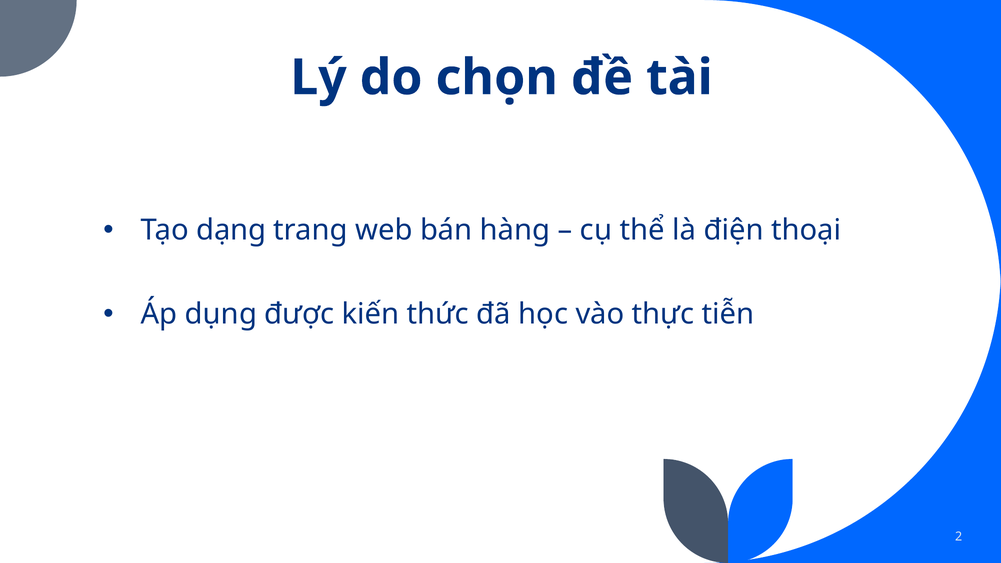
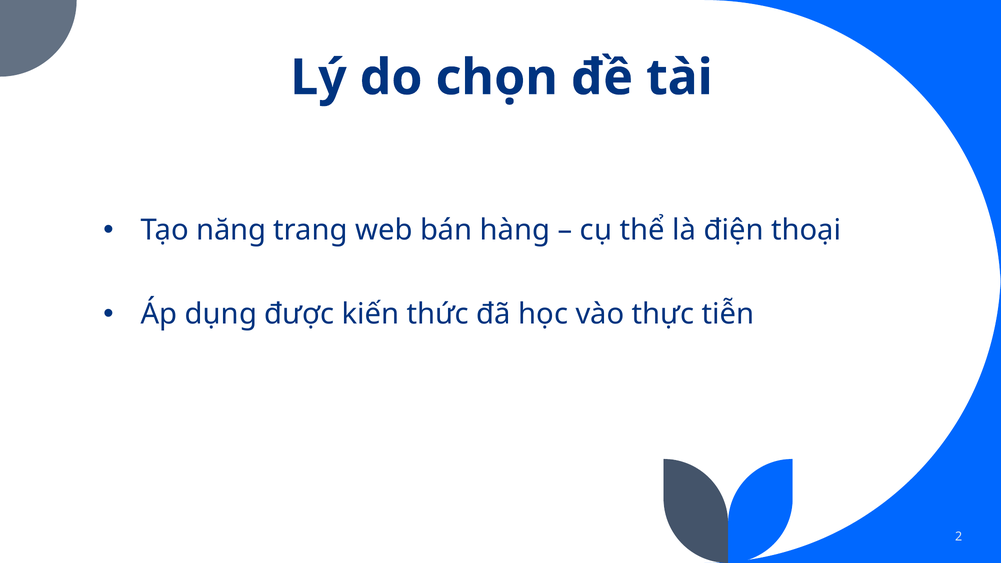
dạng: dạng -> năng
